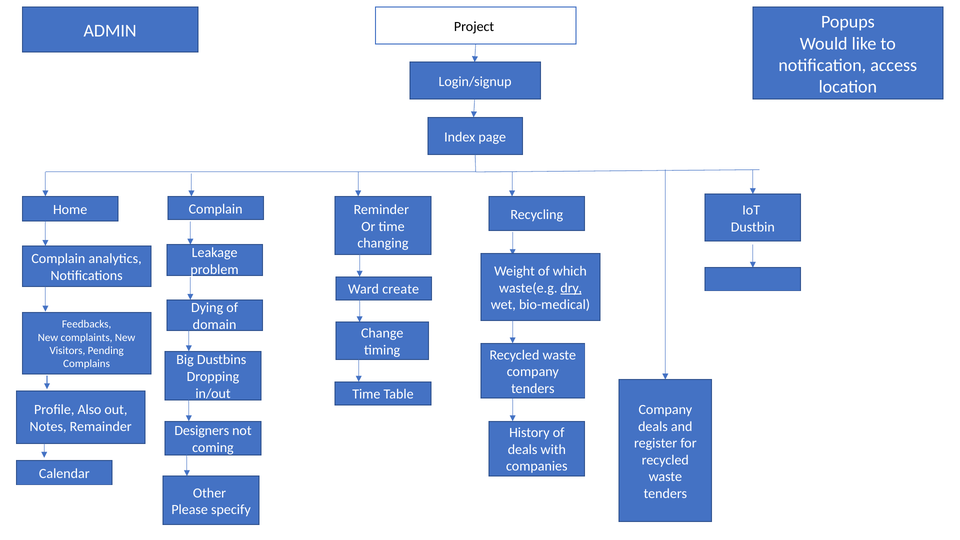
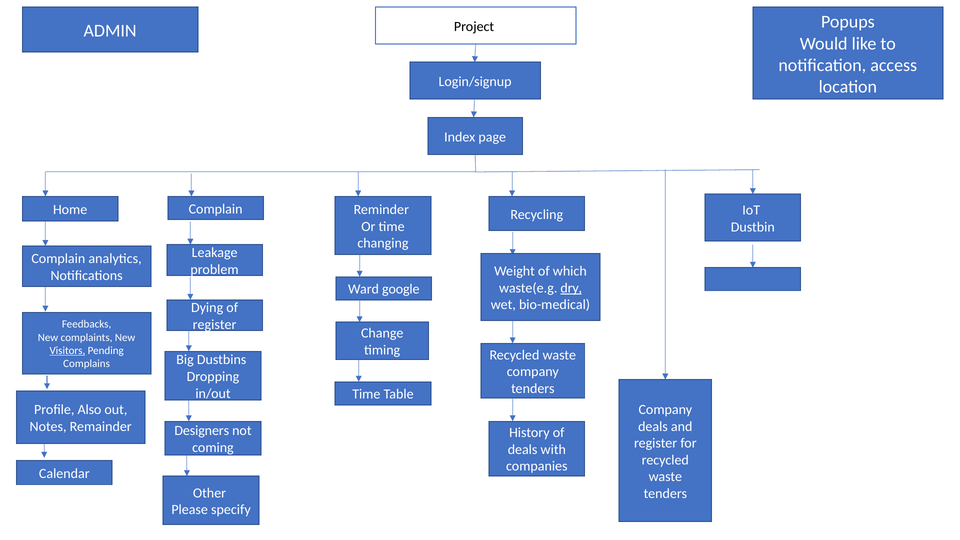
create: create -> google
domain at (215, 325): domain -> register
Visitors underline: none -> present
